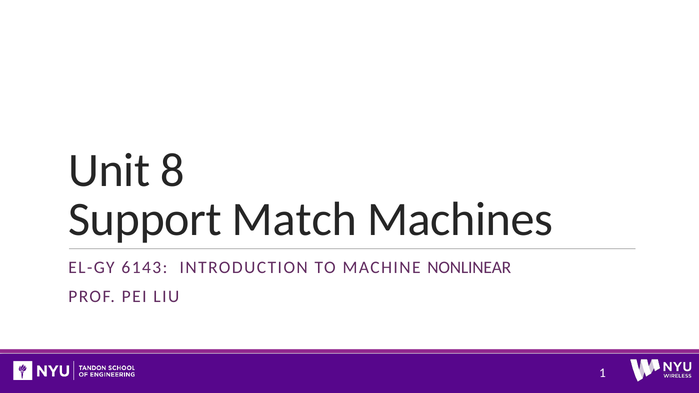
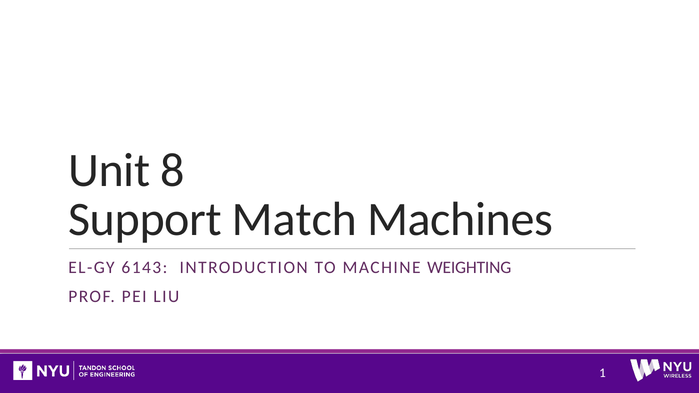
NONLINEAR: NONLINEAR -> WEIGHTING
